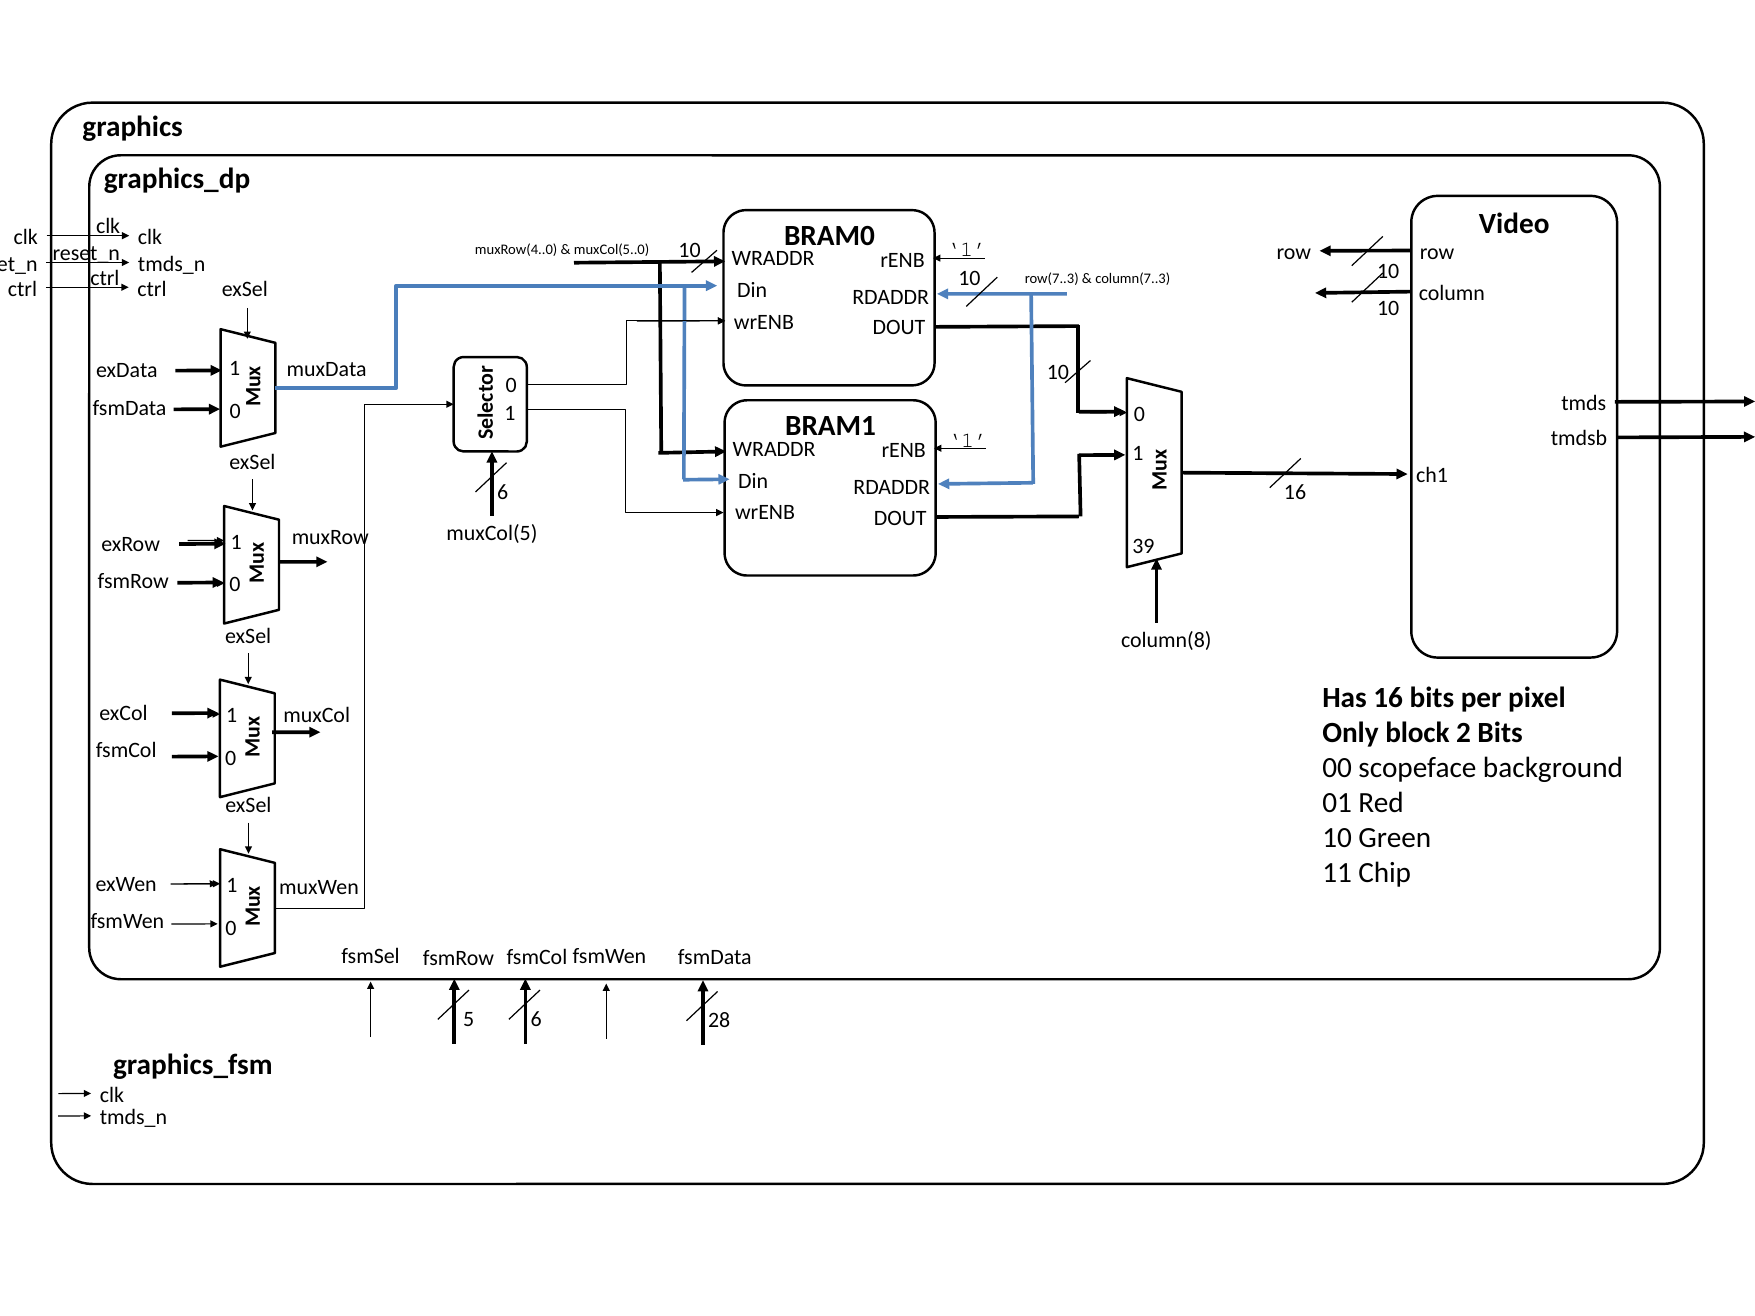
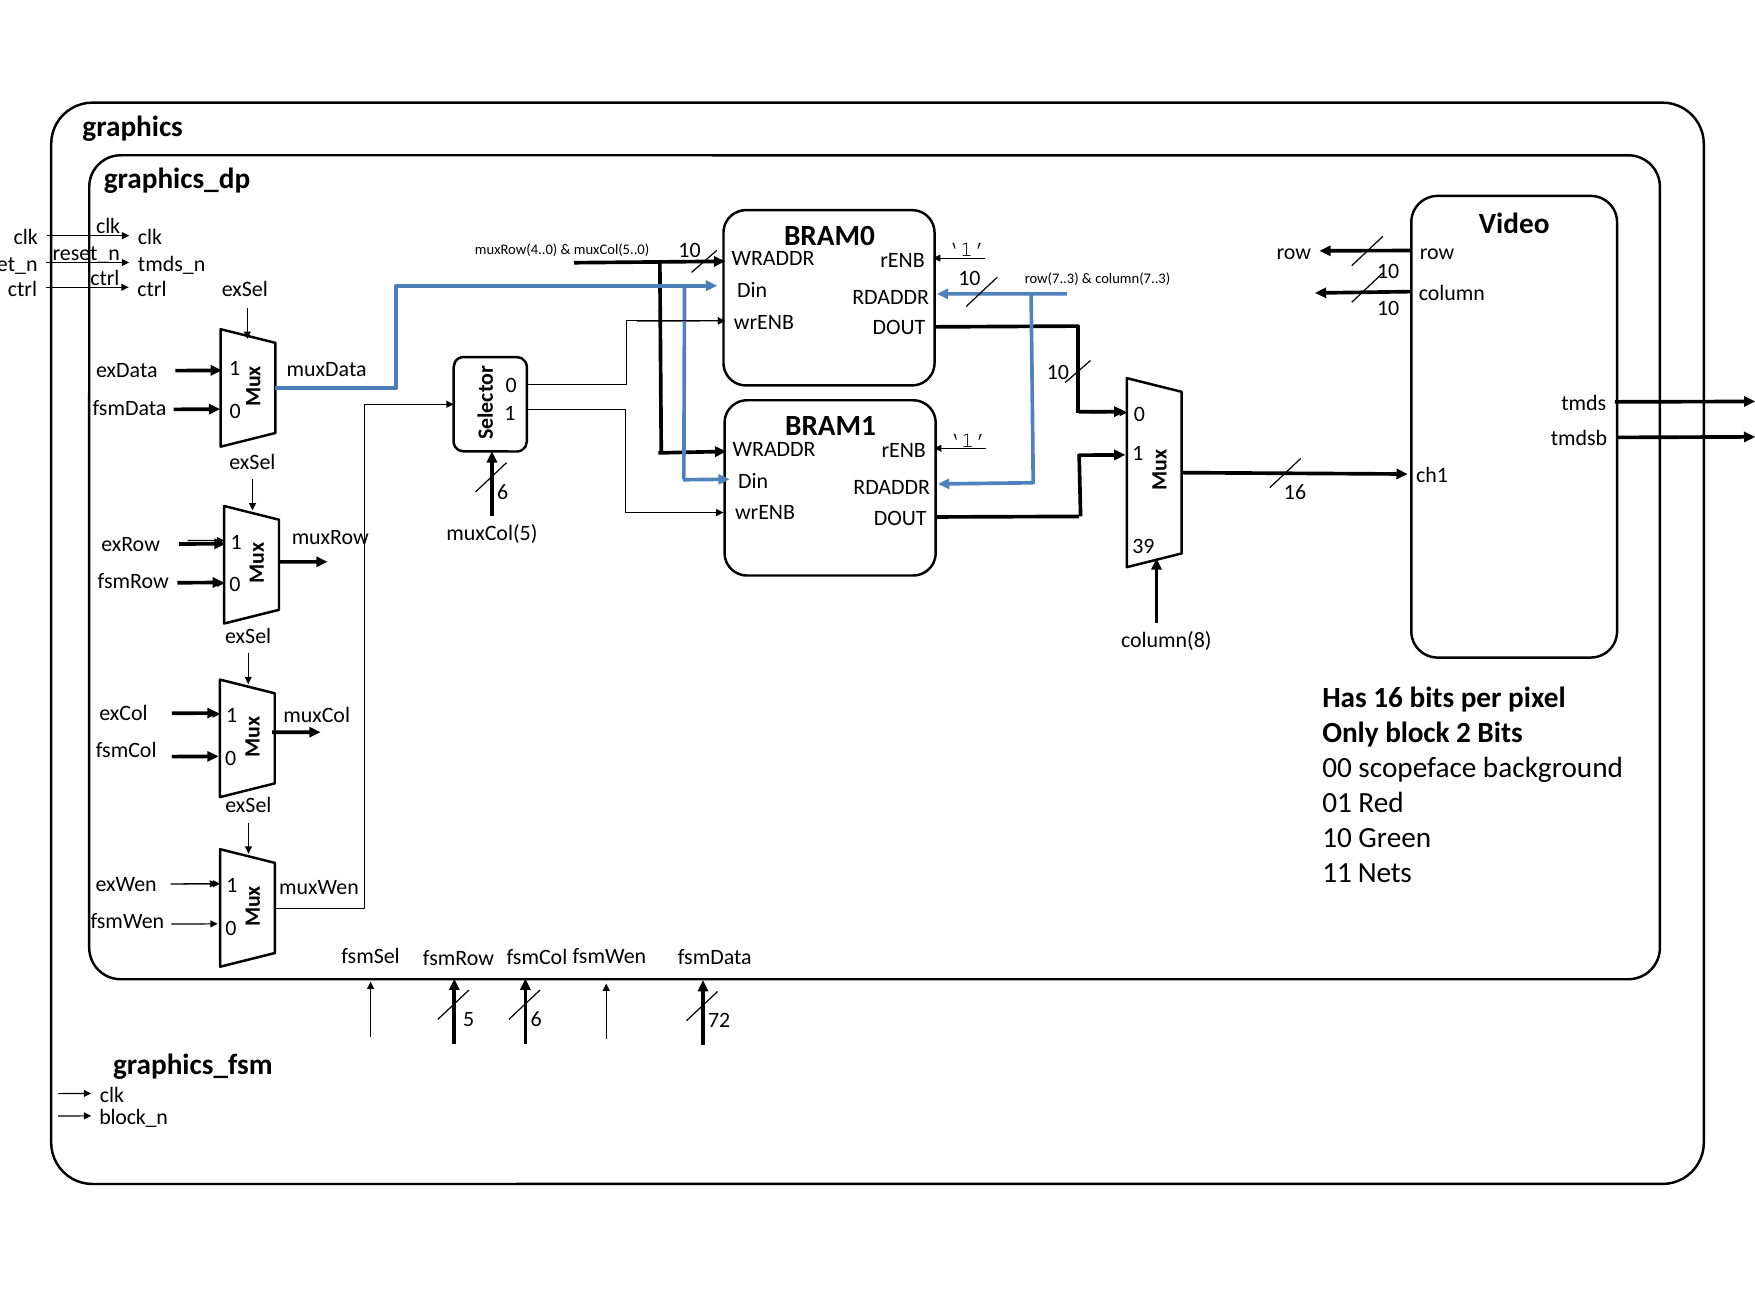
Chip: Chip -> Nets
28: 28 -> 72
tmds_n at (133, 1118): tmds_n -> block_n
